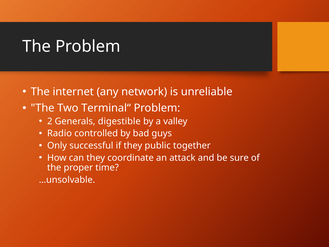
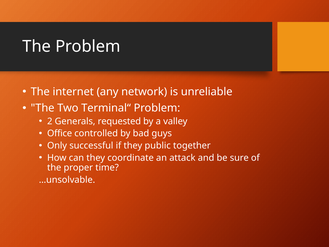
digestible: digestible -> requested
Radio: Radio -> Office
